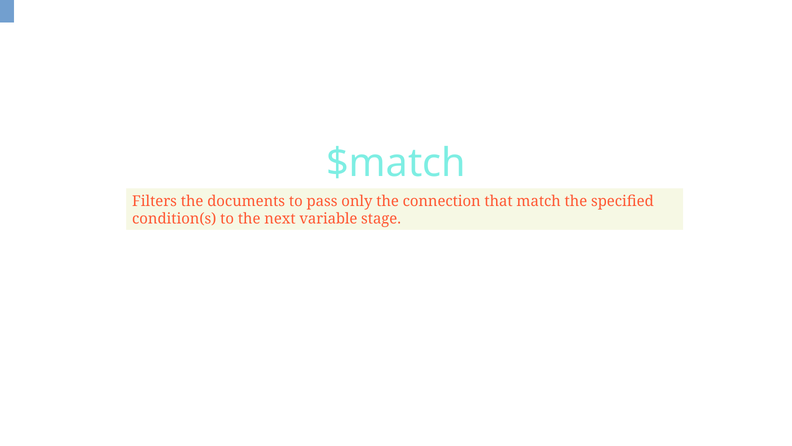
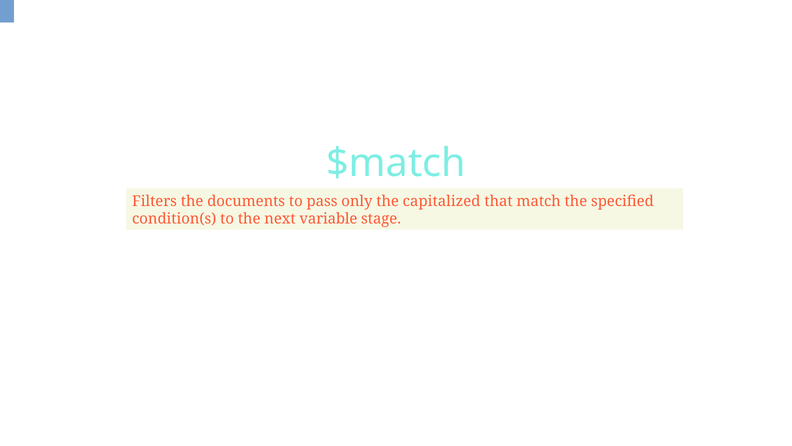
connection: connection -> capitalized
